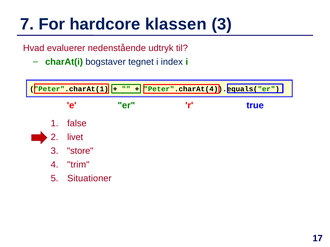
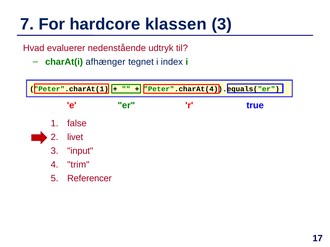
bogstaver: bogstaver -> afhænger
store: store -> input
Situationer: Situationer -> Referencer
